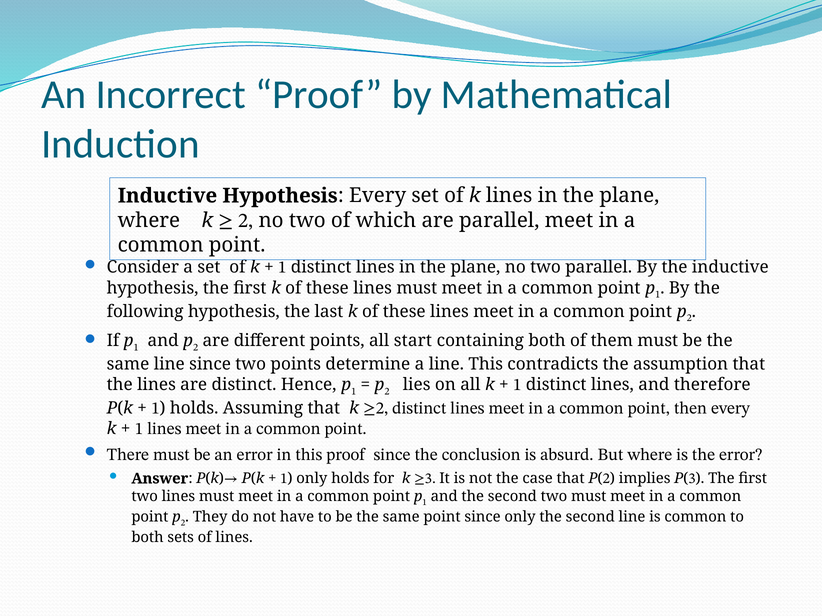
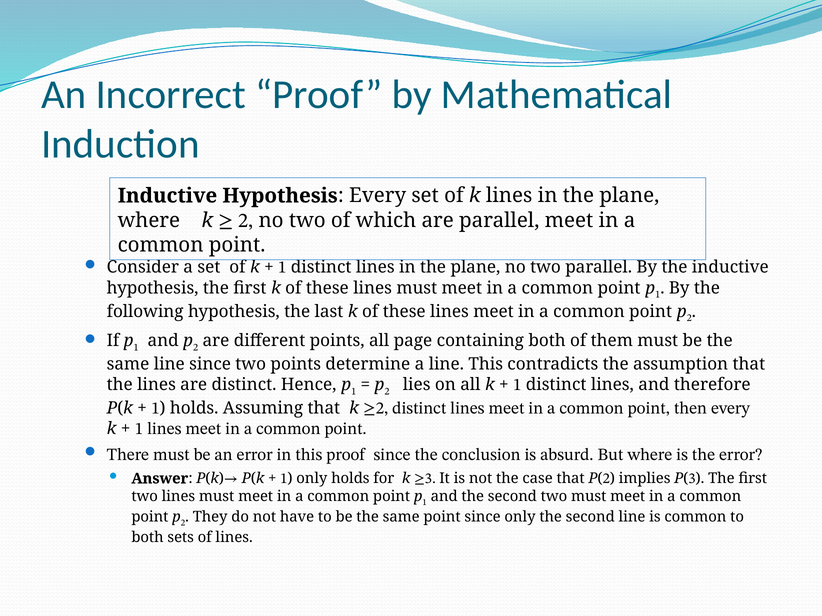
start: start -> page
